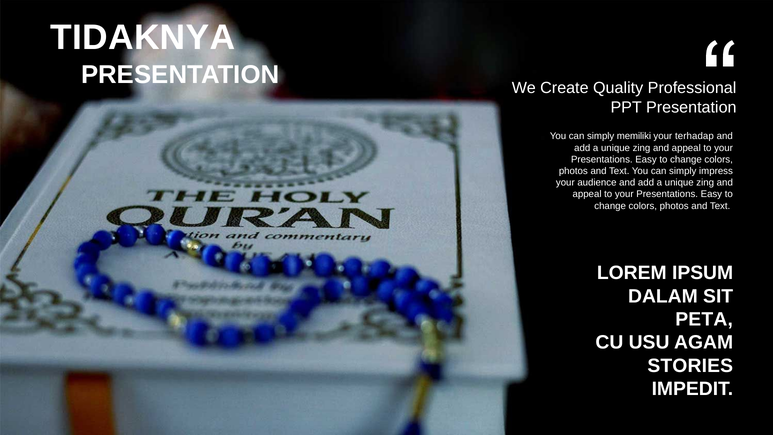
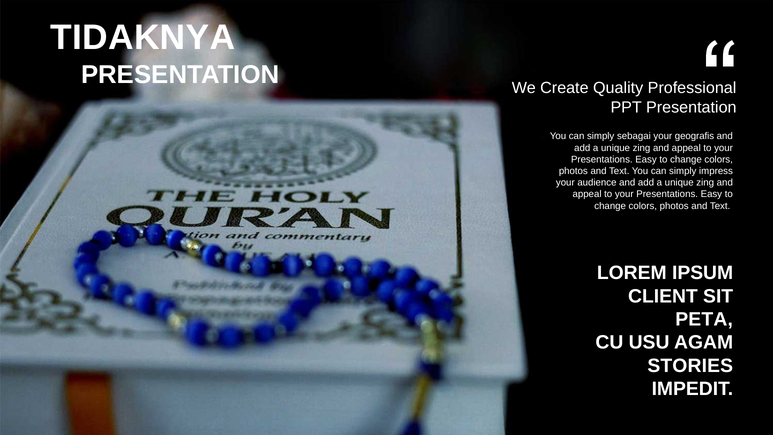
memiliki: memiliki -> sebagai
terhadap: terhadap -> geografis
DALAM: DALAM -> CLIENT
